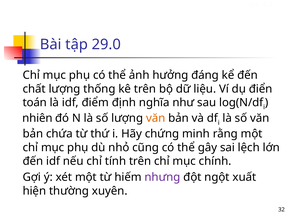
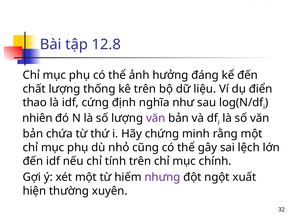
29.0: 29.0 -> 12.8
toán: toán -> thao
điểm: điểm -> cứng
văn at (156, 118) colour: orange -> purple
